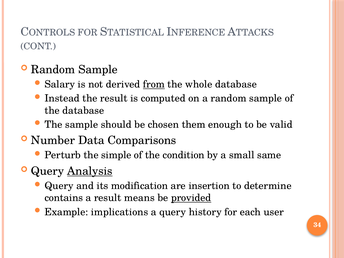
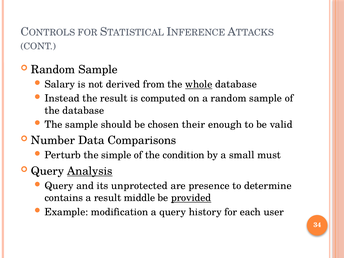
from underline: present -> none
whole underline: none -> present
them: them -> their
same: same -> must
modification: modification -> unprotected
insertion: insertion -> presence
means: means -> middle
implications: implications -> modification
